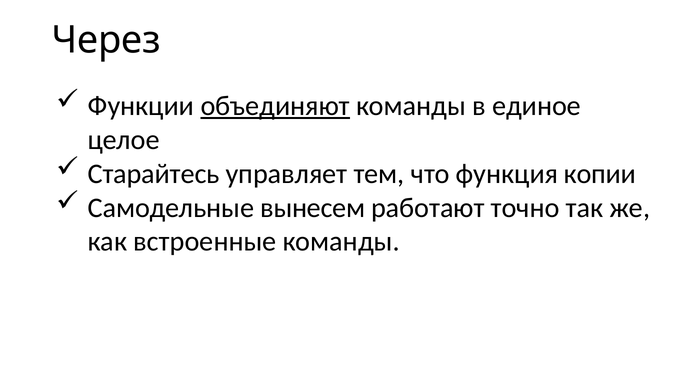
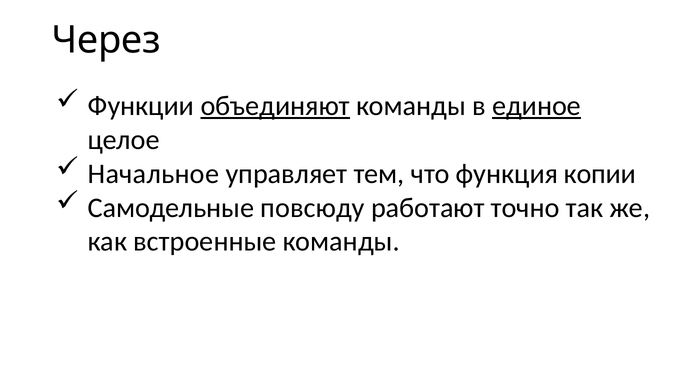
единое underline: none -> present
Старайтесь: Старайтесь -> Начальное
вынесем: вынесем -> повсюду
